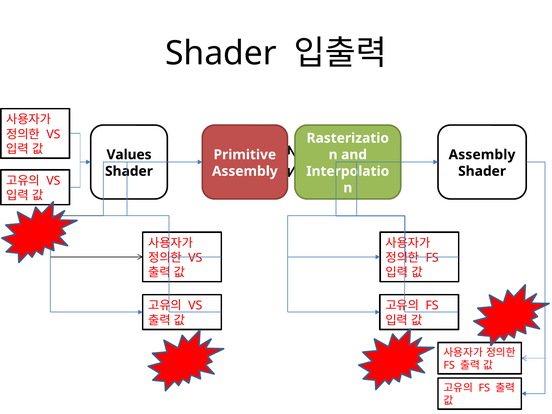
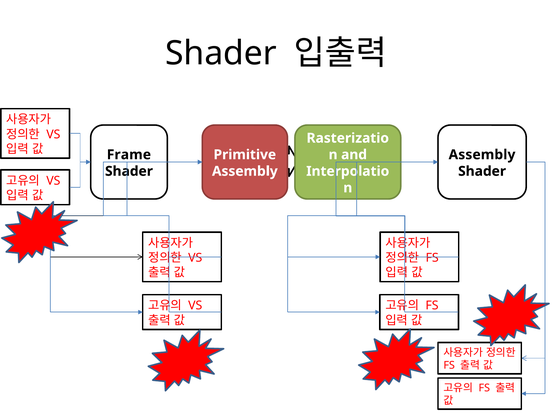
Values: Values -> Frame
